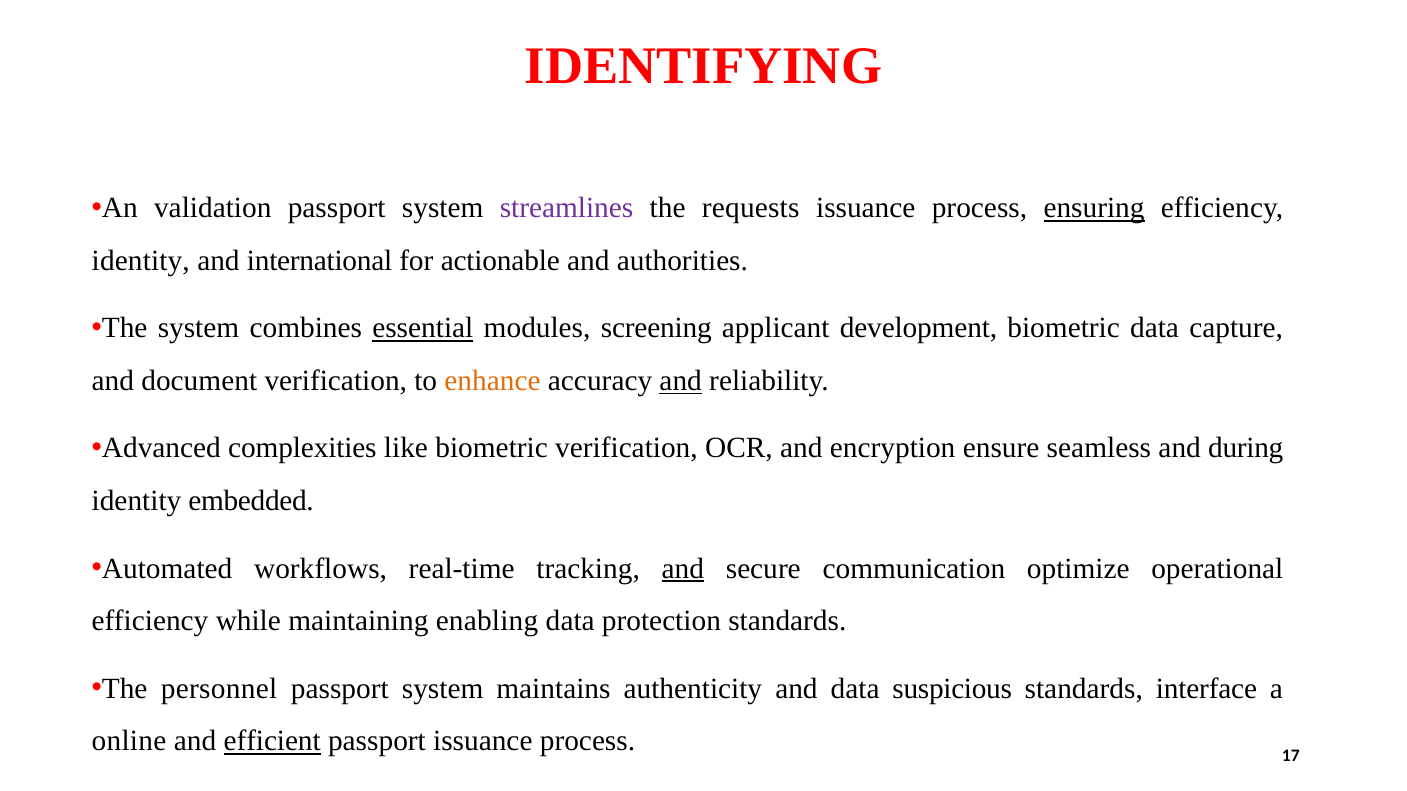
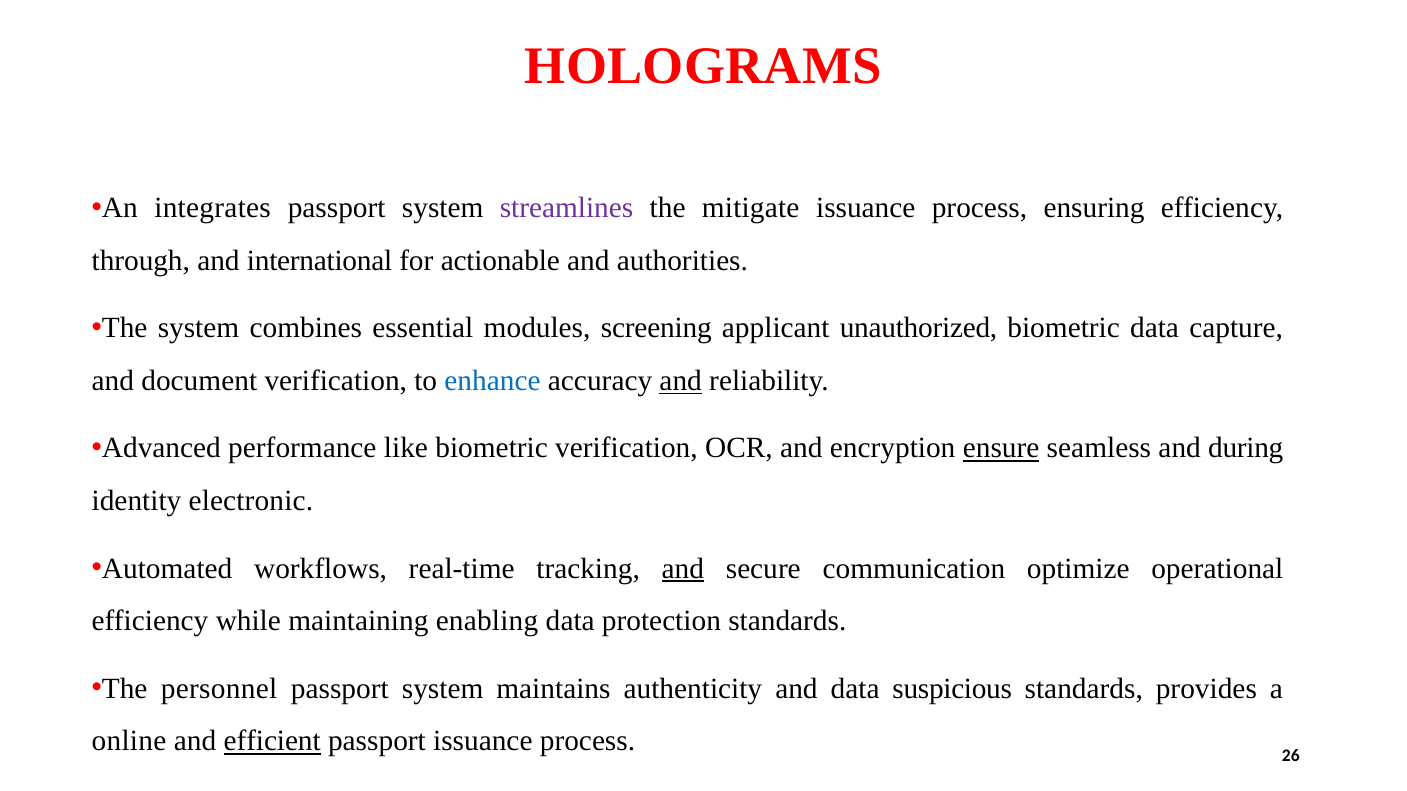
IDENTIFYING: IDENTIFYING -> HOLOGRAMS
validation: validation -> integrates
requests: requests -> mitigate
ensuring underline: present -> none
identity at (141, 261): identity -> through
essential underline: present -> none
development: development -> unauthorized
enhance colour: orange -> blue
complexities: complexities -> performance
ensure underline: none -> present
embedded: embedded -> electronic
interface: interface -> provides
17: 17 -> 26
